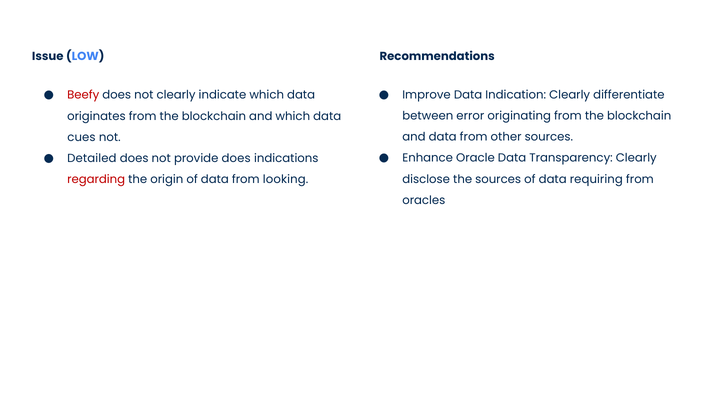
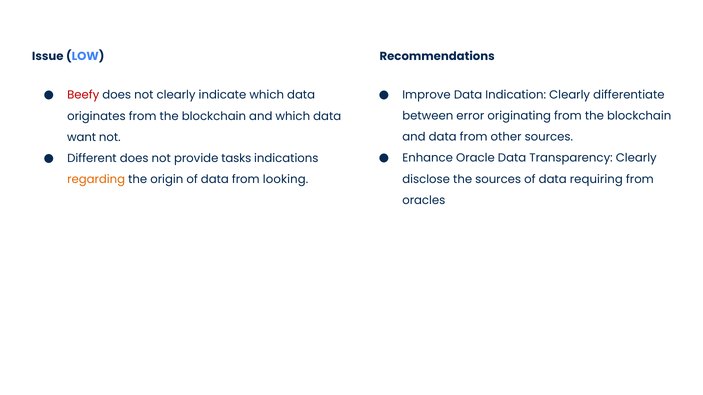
cues: cues -> want
Detailed: Detailed -> Different
provide does: does -> tasks
regarding colour: red -> orange
